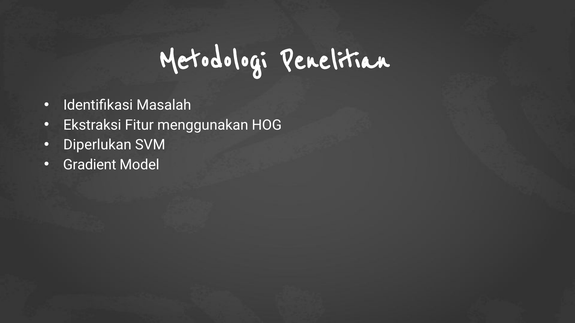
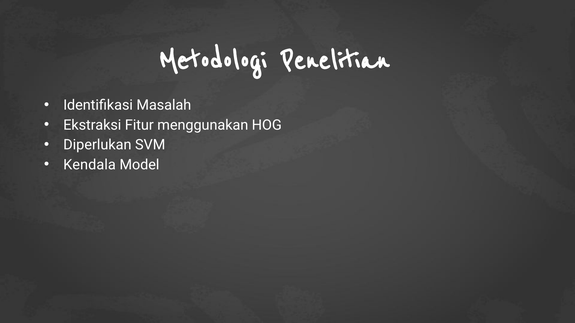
Gradient: Gradient -> Kendala
